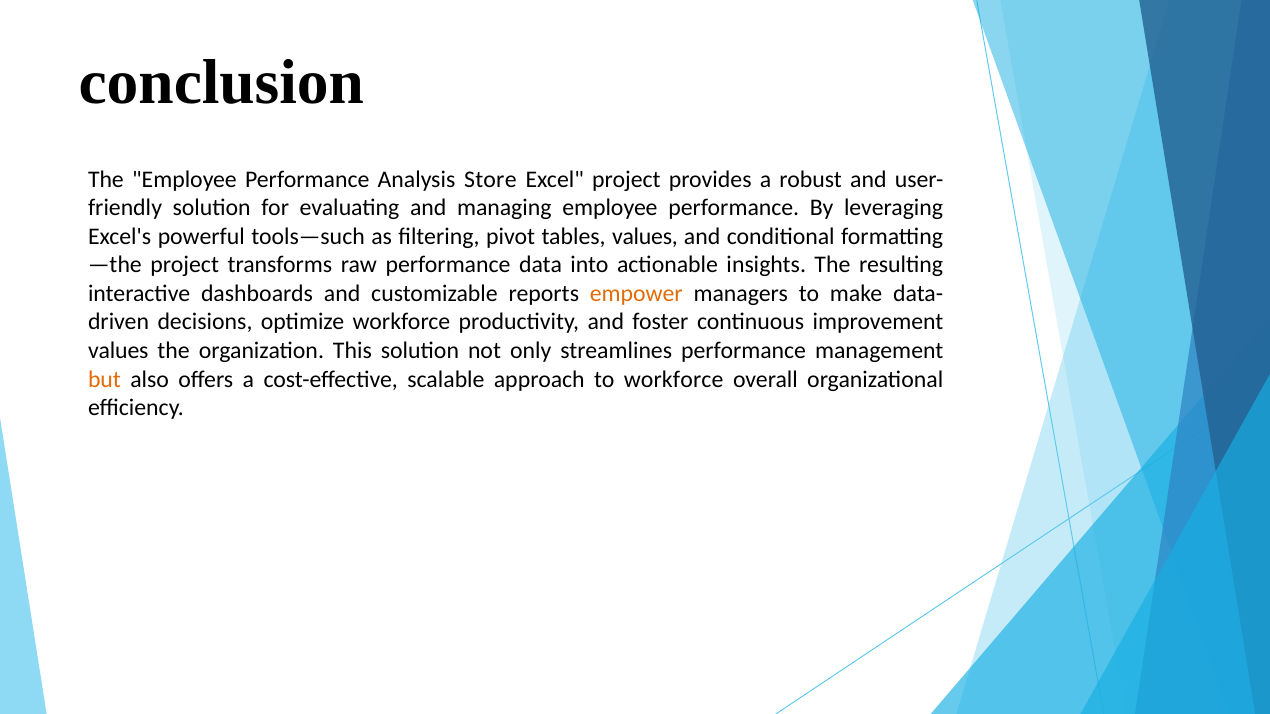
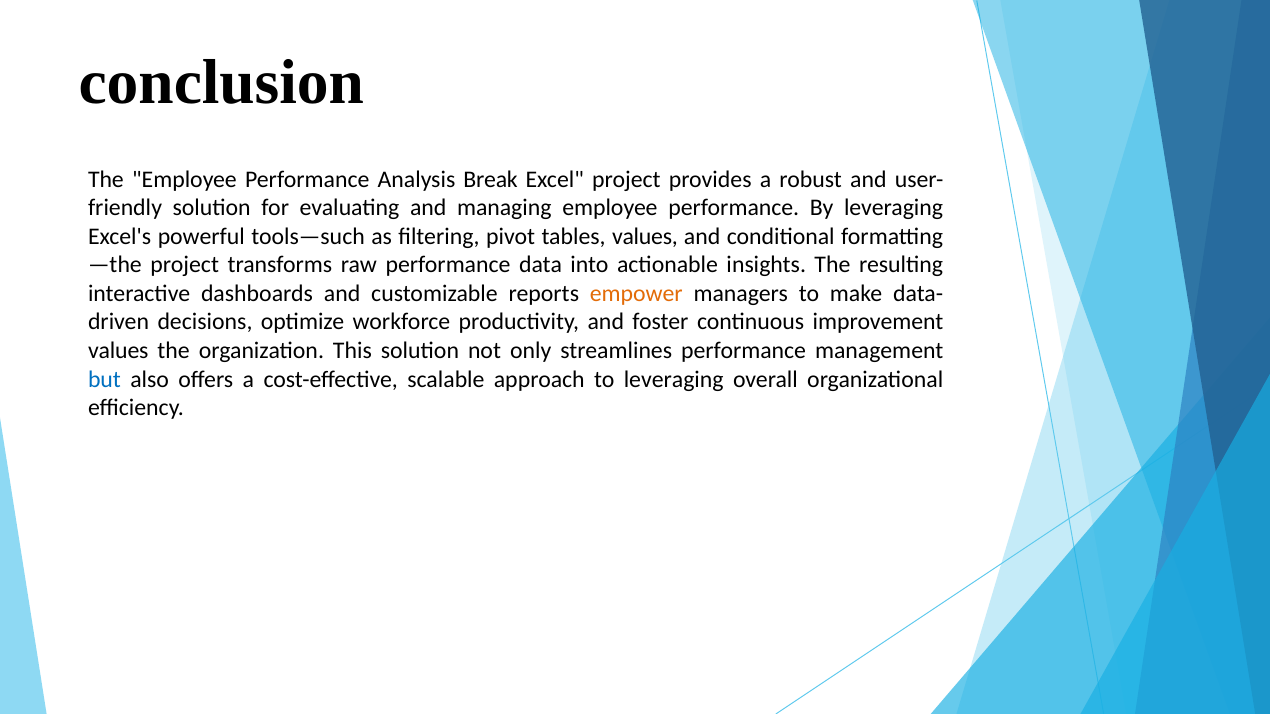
Store: Store -> Break
but colour: orange -> blue
to workforce: workforce -> leveraging
